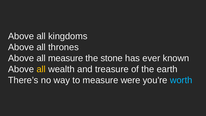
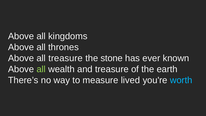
all measure: measure -> treasure
all at (41, 69) colour: yellow -> light green
were: were -> lived
